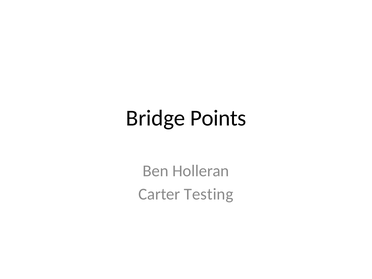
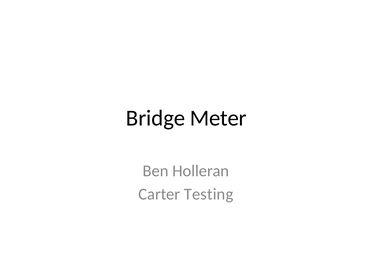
Points: Points -> Meter
